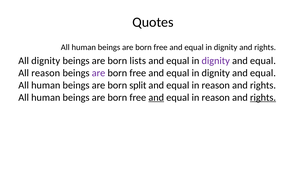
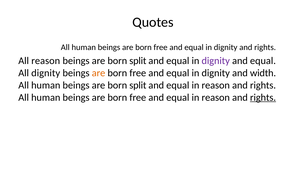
All dignity: dignity -> reason
lists at (138, 61): lists -> split
All reason: reason -> dignity
are at (99, 73) colour: purple -> orange
equal at (263, 73): equal -> width
and at (156, 97) underline: present -> none
